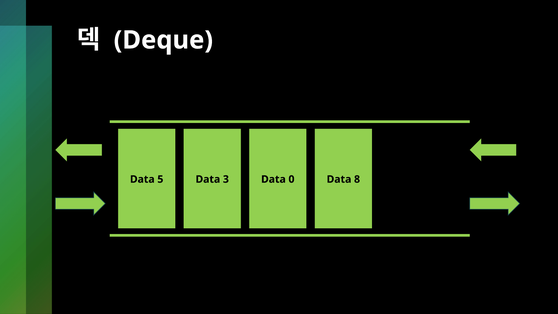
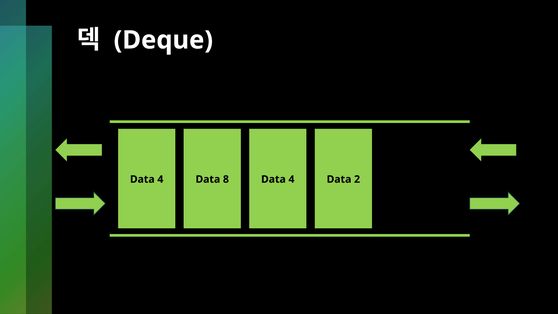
5 at (160, 179): 5 -> 4
3: 3 -> 8
0 at (291, 179): 0 -> 4
8: 8 -> 2
